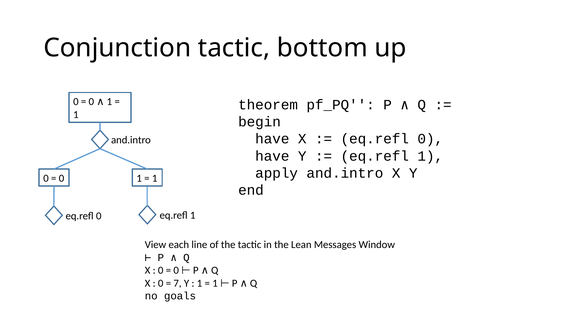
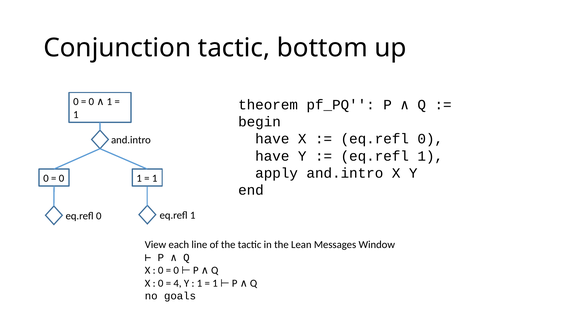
7: 7 -> 4
